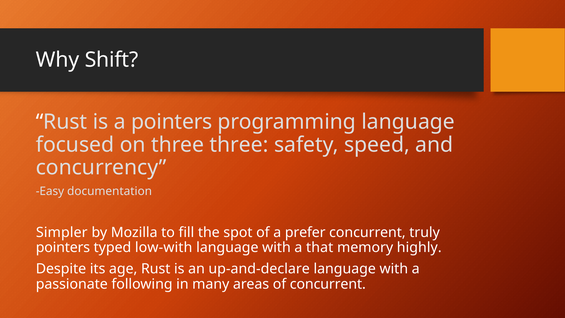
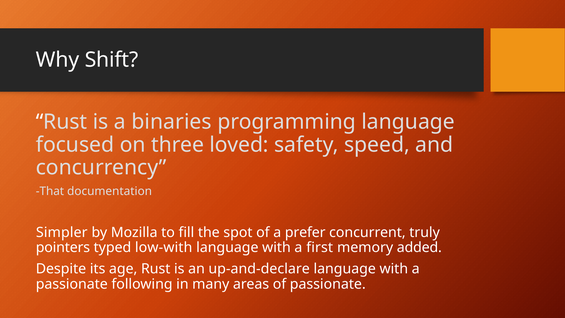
a pointers: pointers -> binaries
three three: three -> loved
Easy: Easy -> That
that: that -> first
highly: highly -> added
of concurrent: concurrent -> passionate
